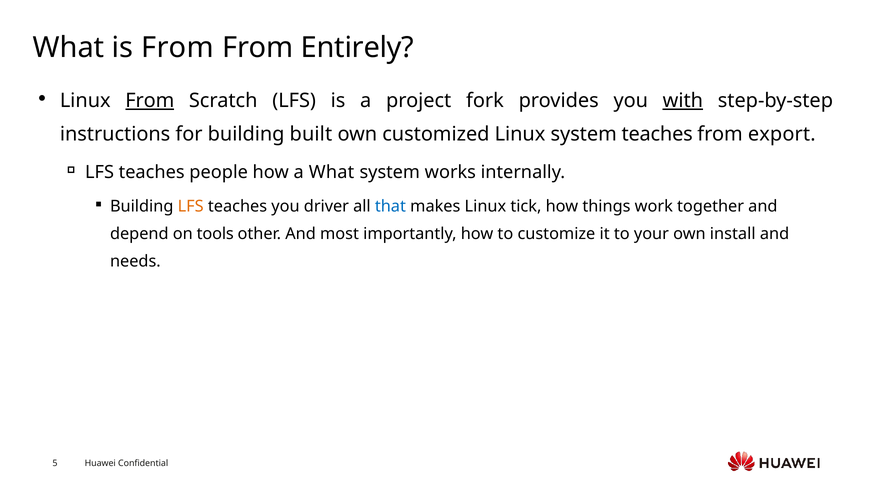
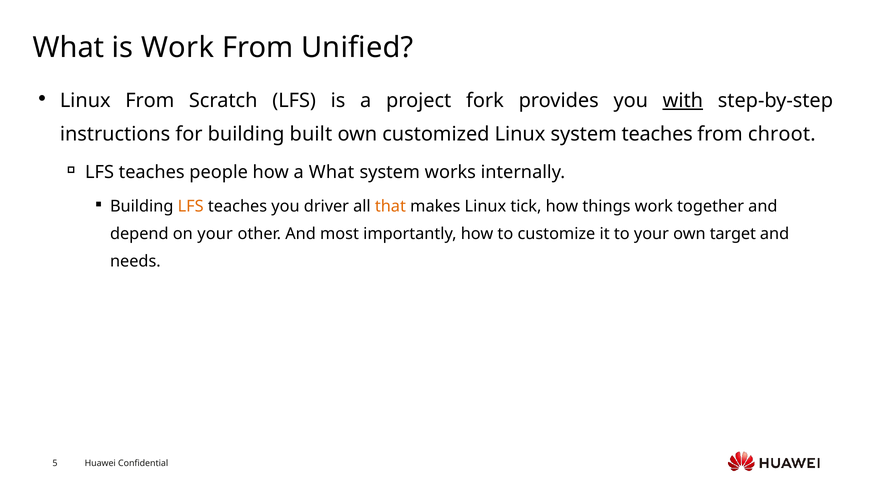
is From: From -> Work
Entirely: Entirely -> Unified
From at (150, 101) underline: present -> none
export: export -> chroot
that colour: blue -> orange
on tools: tools -> your
install: install -> target
